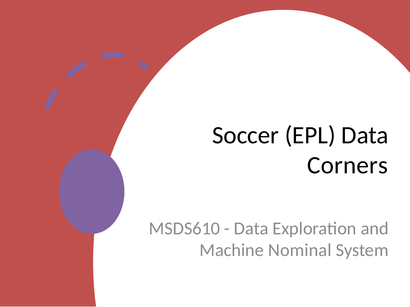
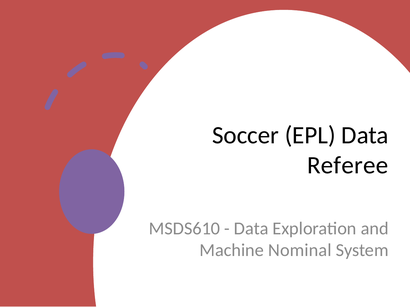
Corners: Corners -> Referee
